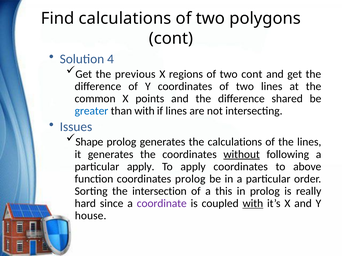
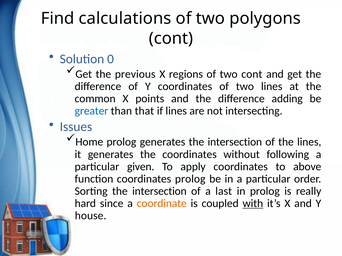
4: 4 -> 0
shared: shared -> adding
than with: with -> that
Shape: Shape -> Home
generates the calculations: calculations -> intersection
without underline: present -> none
particular apply: apply -> given
this: this -> last
coordinate colour: purple -> orange
